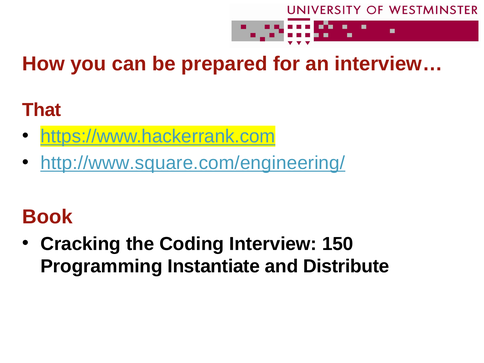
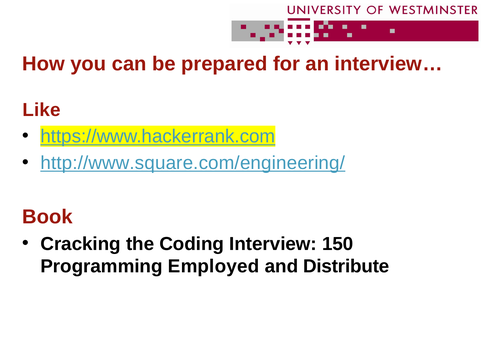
That: That -> Like
Instantiate: Instantiate -> Employed
